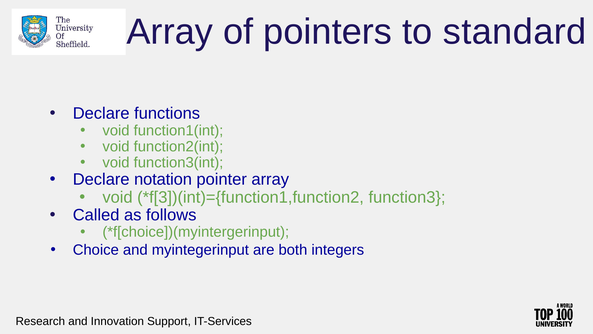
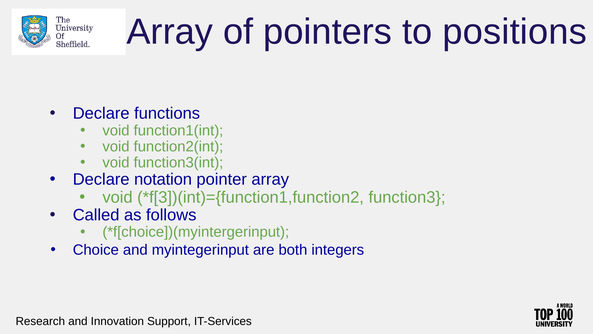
standard: standard -> positions
